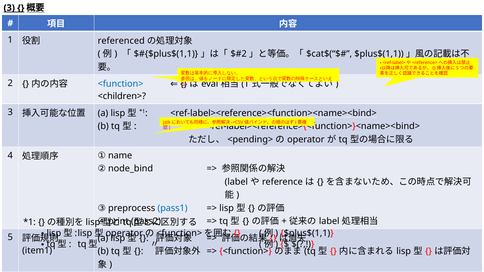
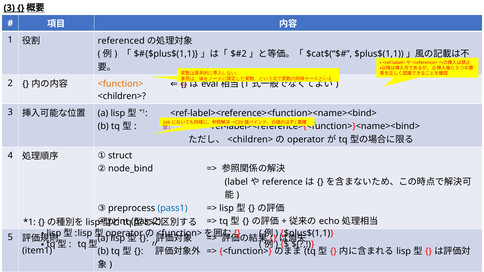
<function> at (121, 84) colour: blue -> orange
<pending> at (250, 140): <pending> -> <children>
name: name -> struct
label at (329, 221): label -> echo
